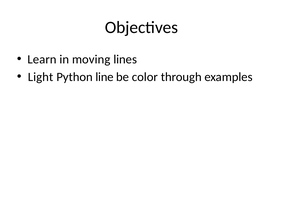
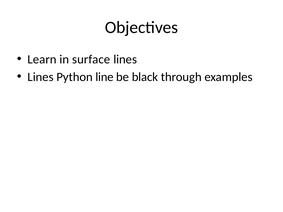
moving: moving -> surface
Light at (41, 77): Light -> Lines
color: color -> black
